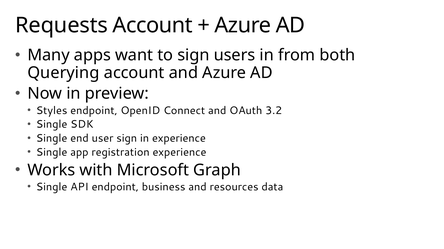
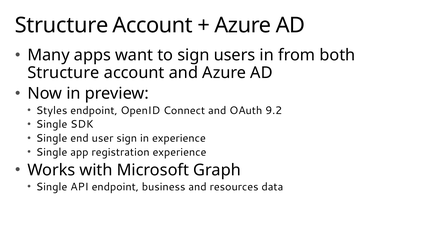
Requests at (62, 25): Requests -> Structure
Querying at (63, 73): Querying -> Structure
3.2: 3.2 -> 9.2
